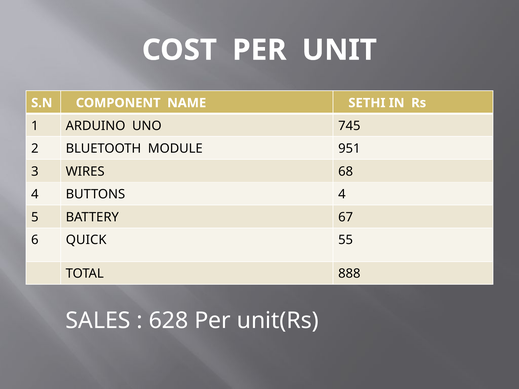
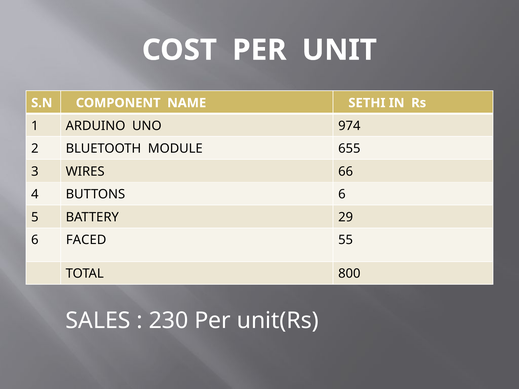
745: 745 -> 974
951: 951 -> 655
68: 68 -> 66
BUTTONS 4: 4 -> 6
67: 67 -> 29
QUICK: QUICK -> FACED
888: 888 -> 800
628: 628 -> 230
